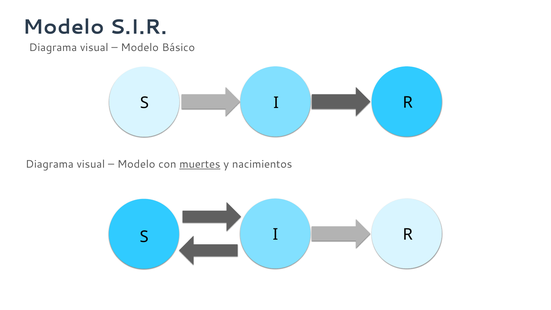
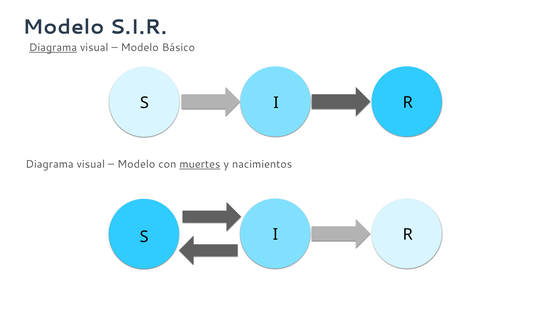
Diagrama at (53, 48) underline: none -> present
